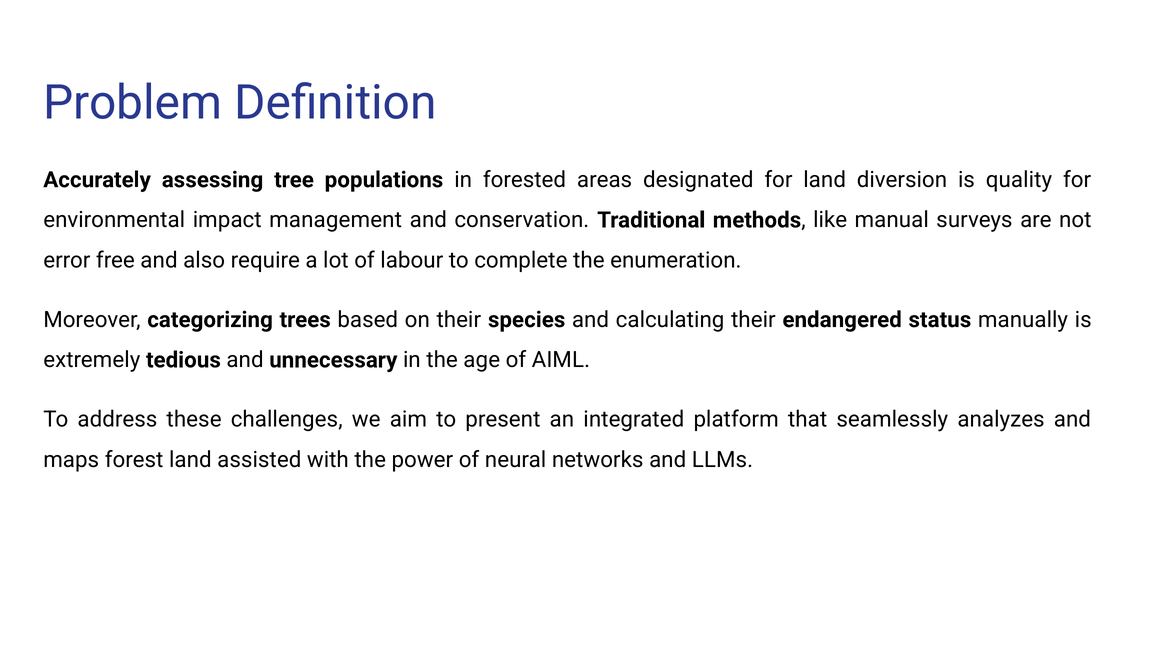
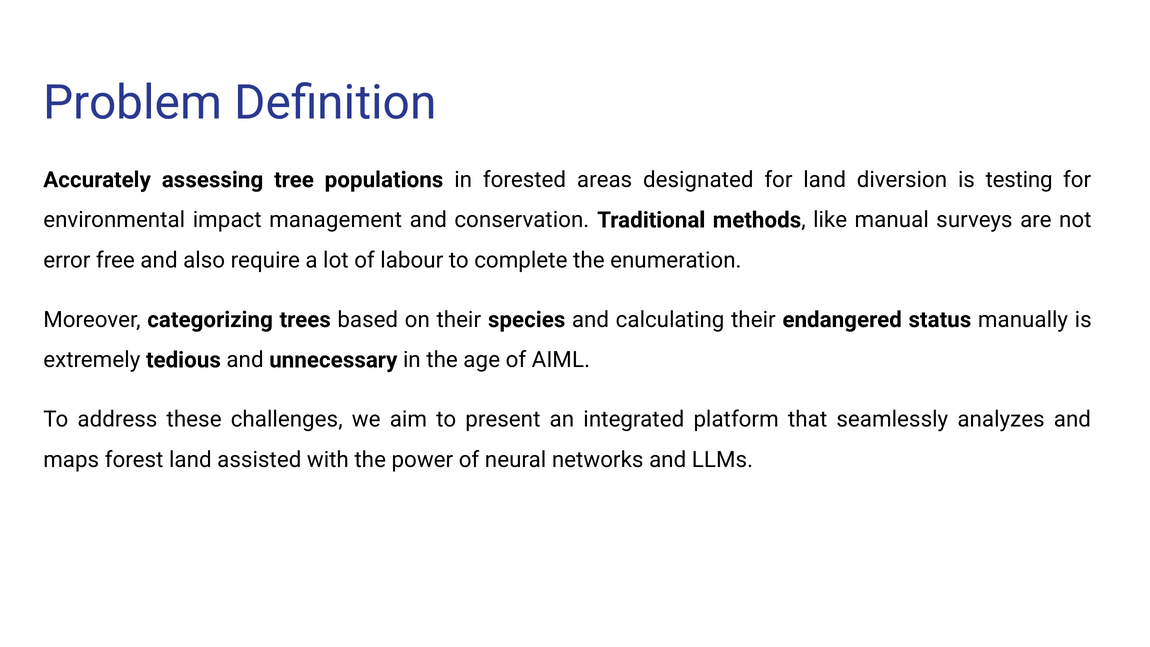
quality: quality -> testing
